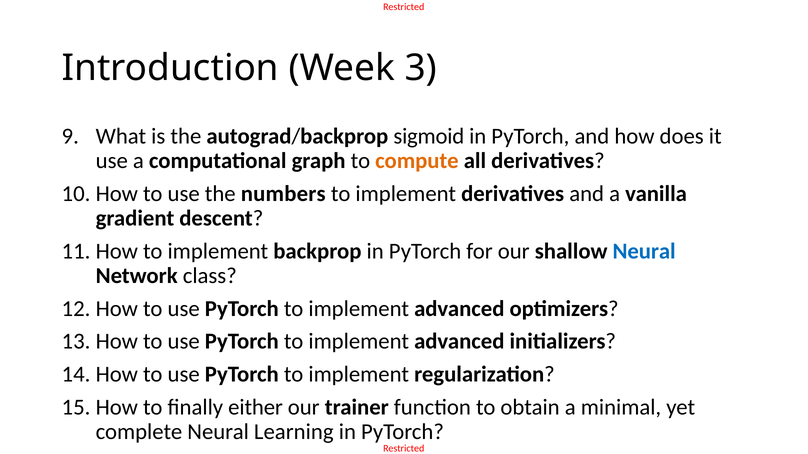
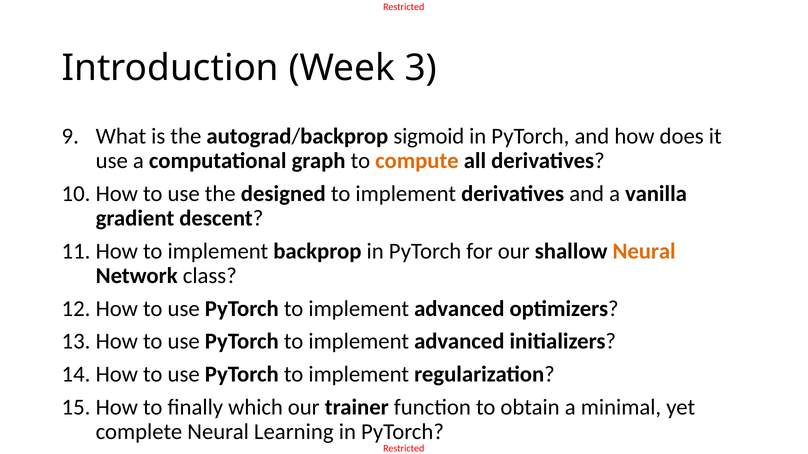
numbers: numbers -> designed
Neural at (644, 251) colour: blue -> orange
either: either -> which
